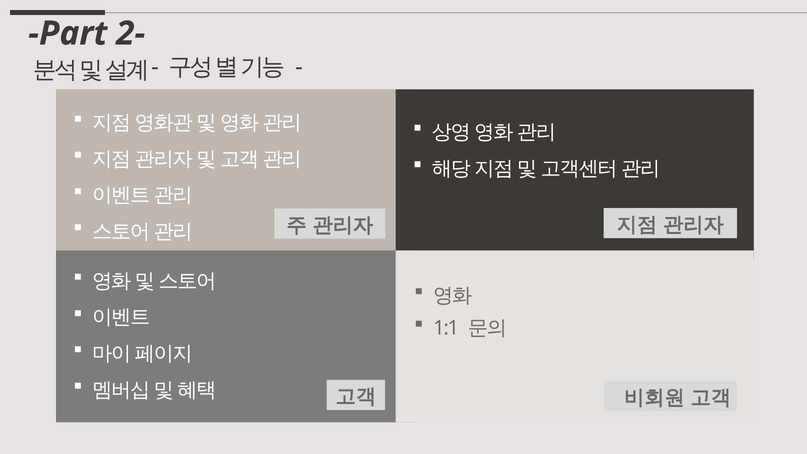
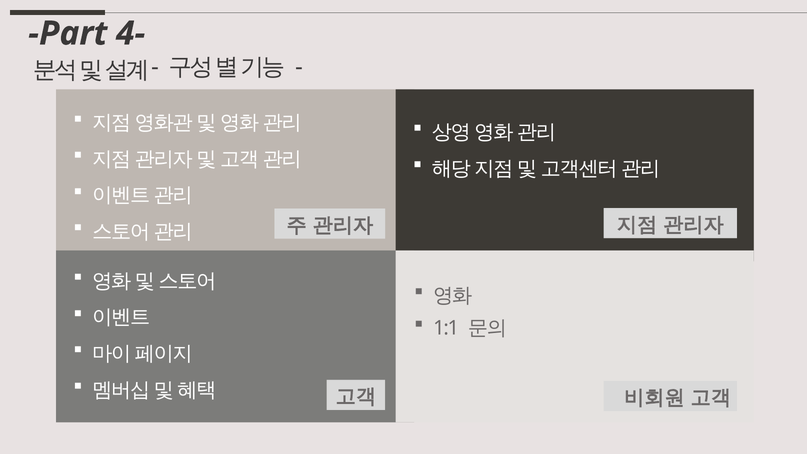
2-: 2- -> 4-
